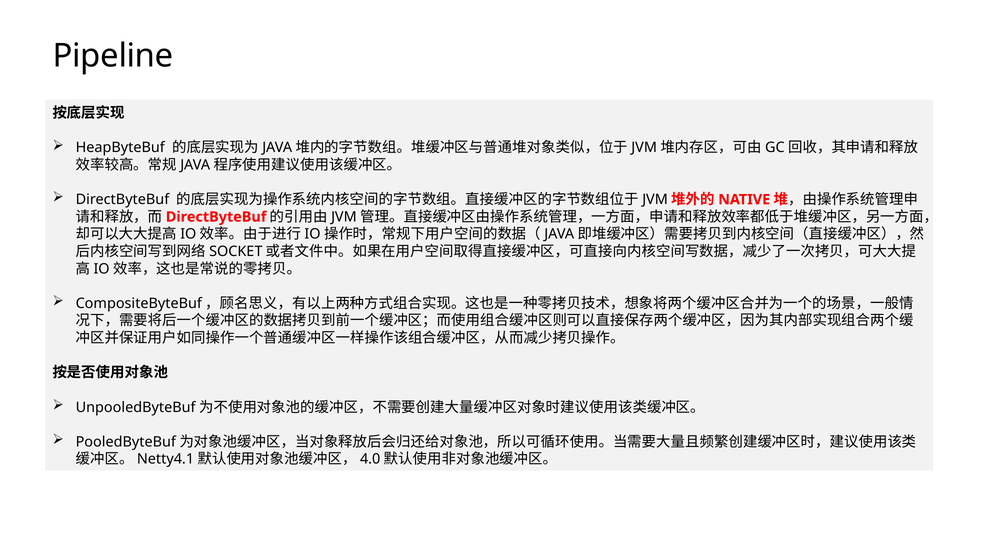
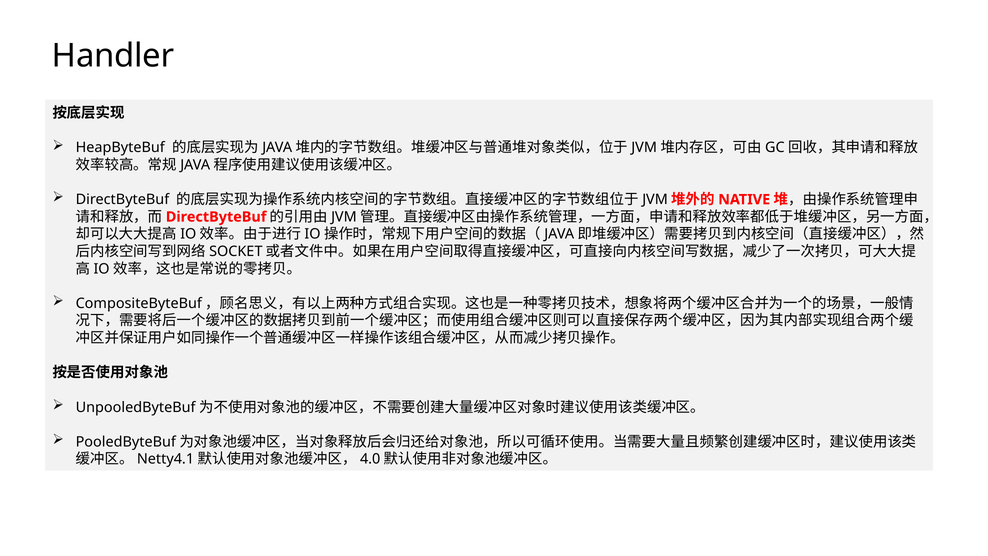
Pipeline: Pipeline -> Handler
